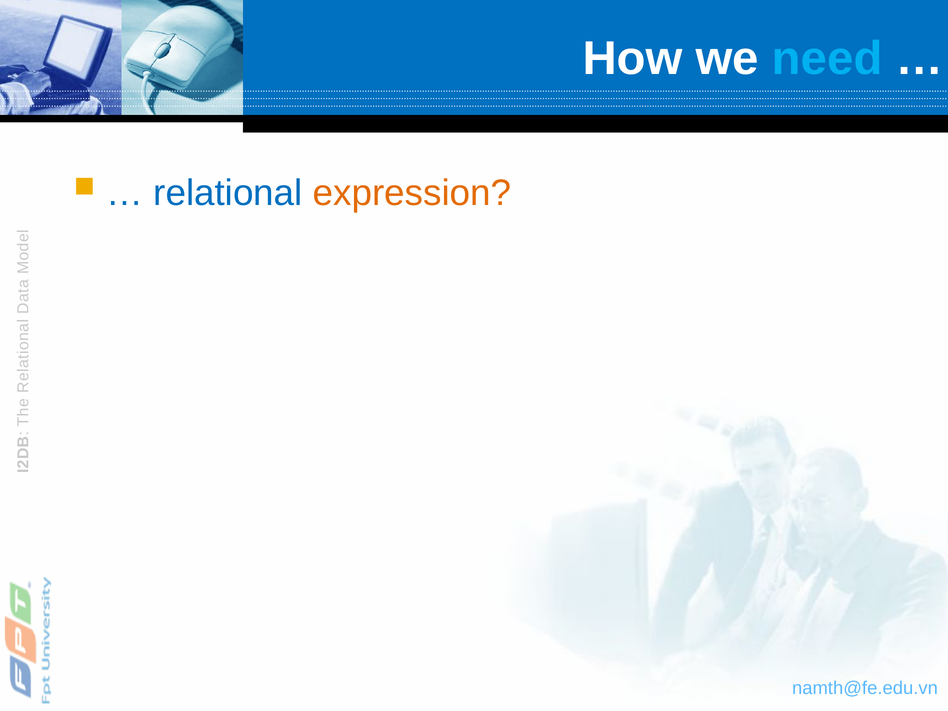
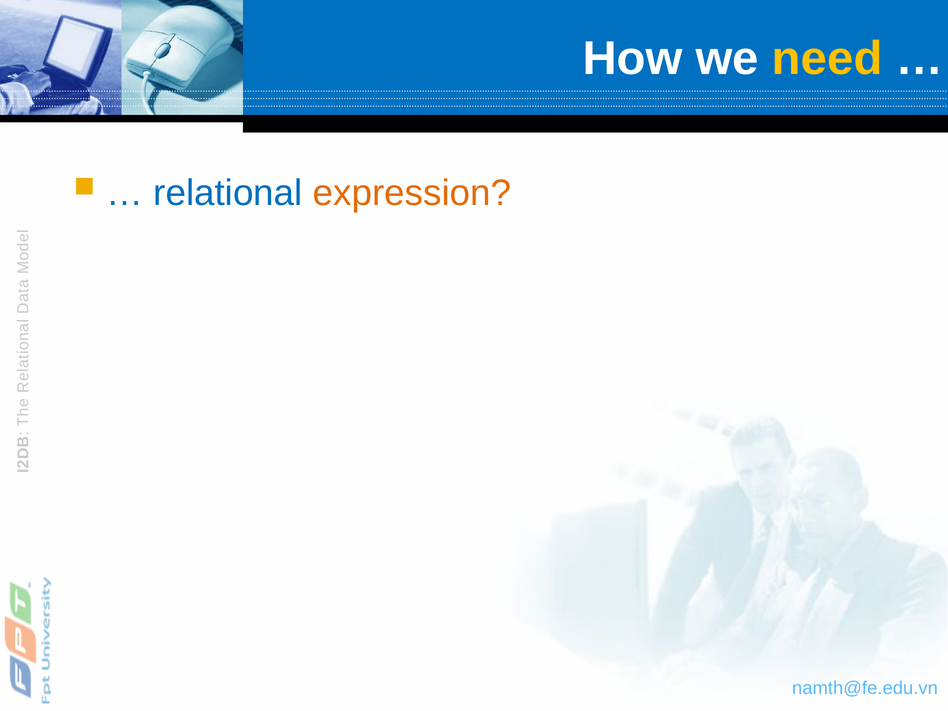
need colour: light blue -> yellow
